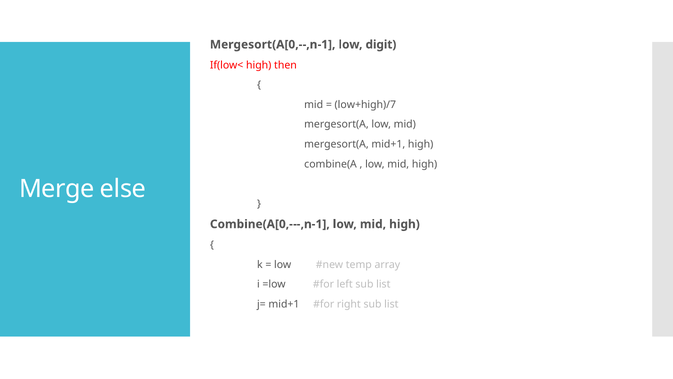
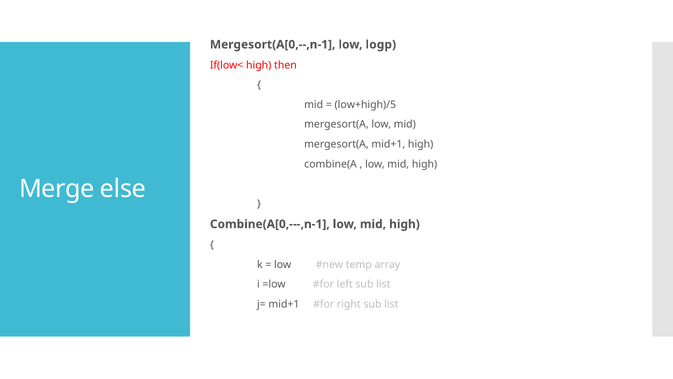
digit: digit -> logp
low+high)/7: low+high)/7 -> low+high)/5
